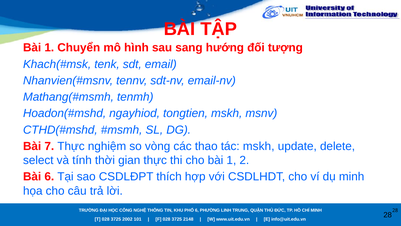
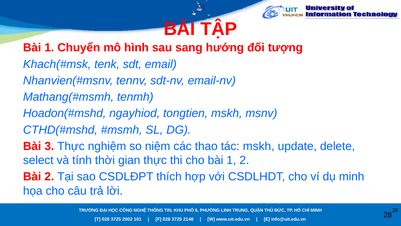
7: 7 -> 3
vòng: vòng -> niệm
Bài 6: 6 -> 2
